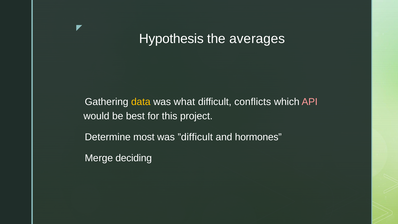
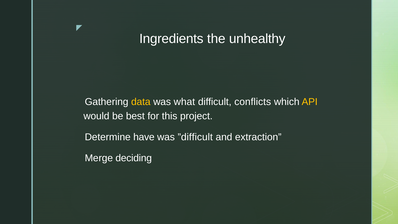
Hypothesis: Hypothesis -> Ingredients
averages: averages -> unhealthy
API colour: pink -> yellow
most: most -> have
hormones: hormones -> extraction
